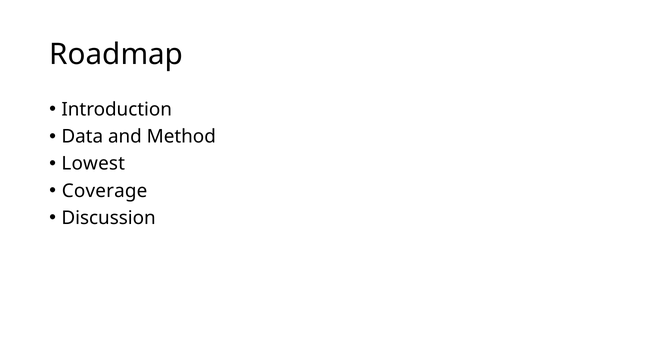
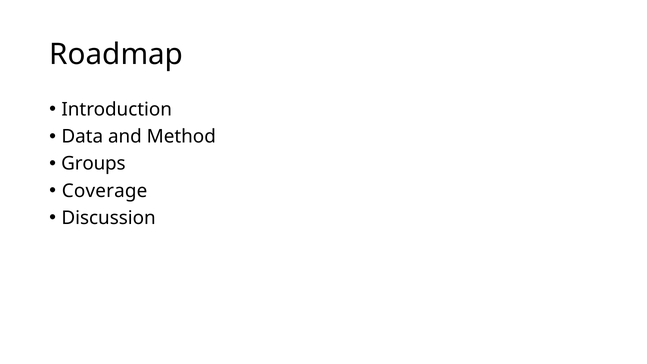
Lowest: Lowest -> Groups
